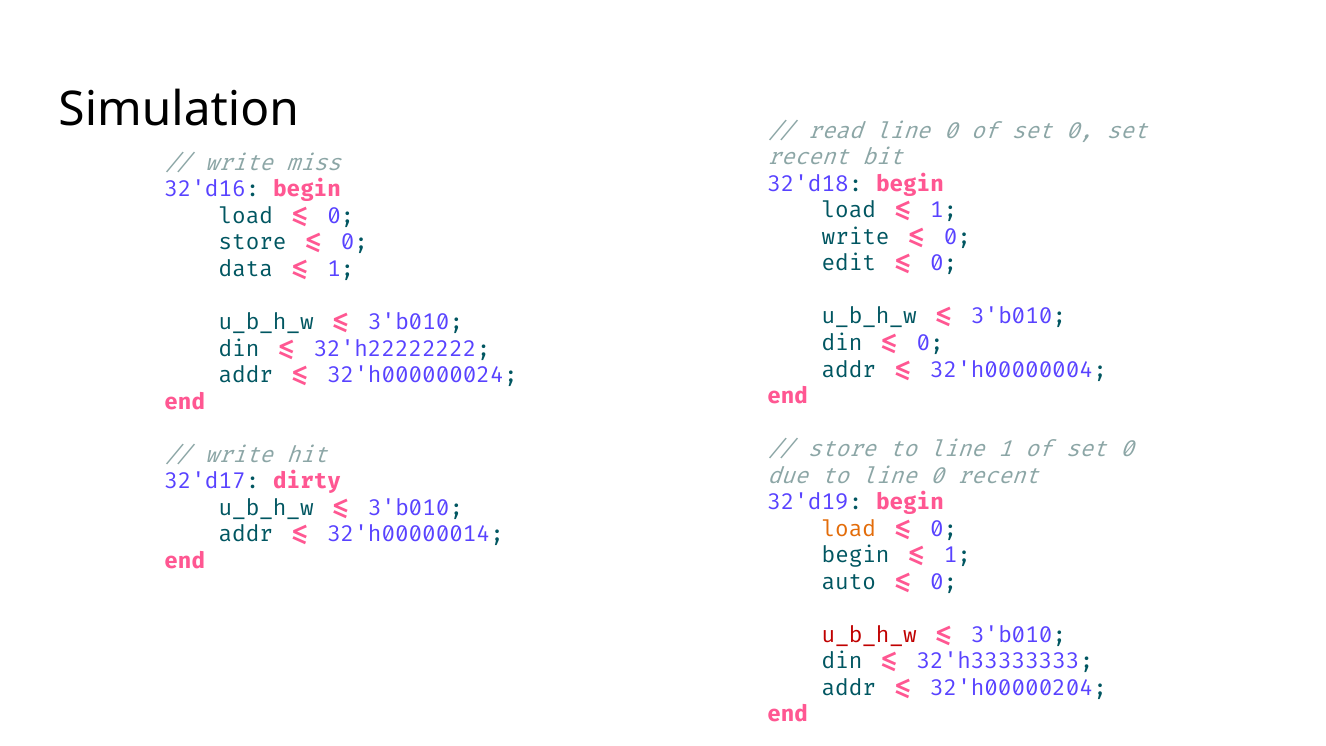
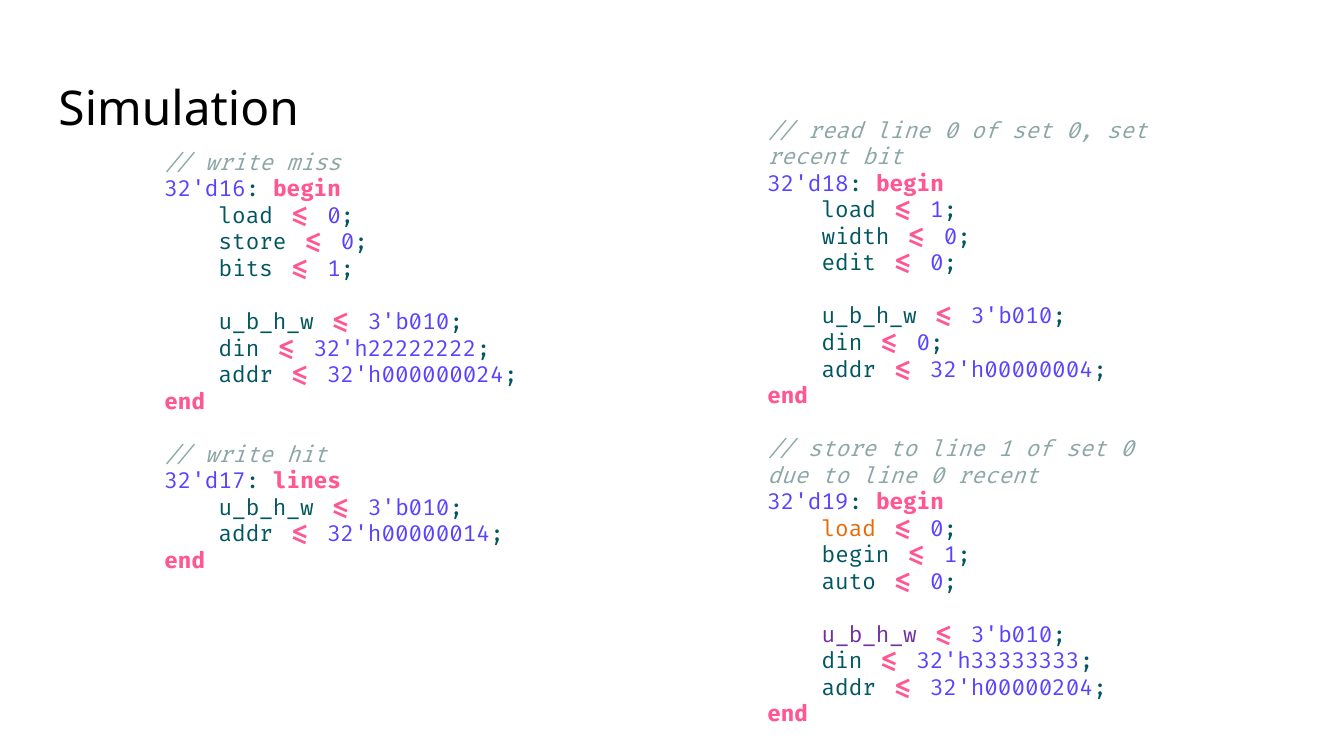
write at (856, 237): write -> width
data: data -> bits
dirty: dirty -> lines
u_b_h_w at (869, 635) colour: red -> purple
